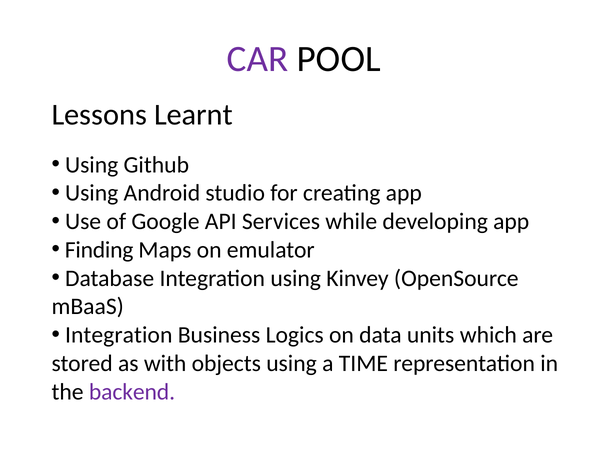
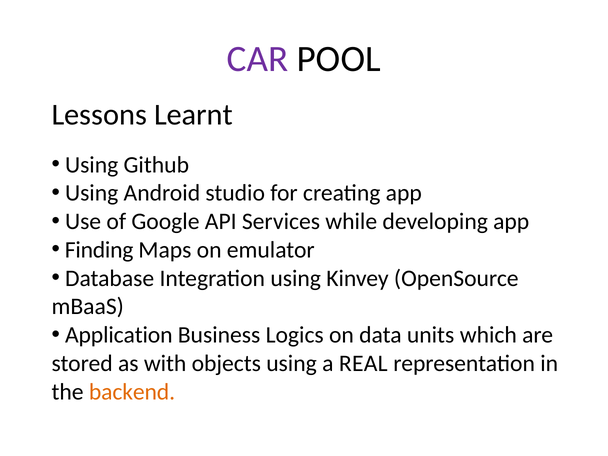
Integration at (119, 335): Integration -> Application
TIME: TIME -> REAL
backend colour: purple -> orange
